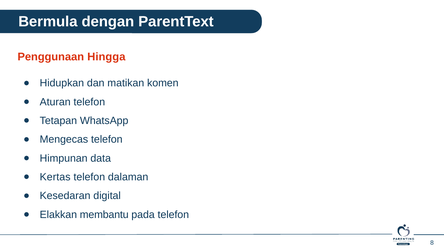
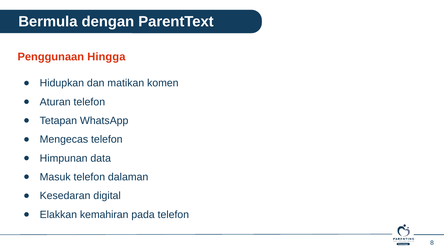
Kertas: Kertas -> Masuk
membantu: membantu -> kemahiran
